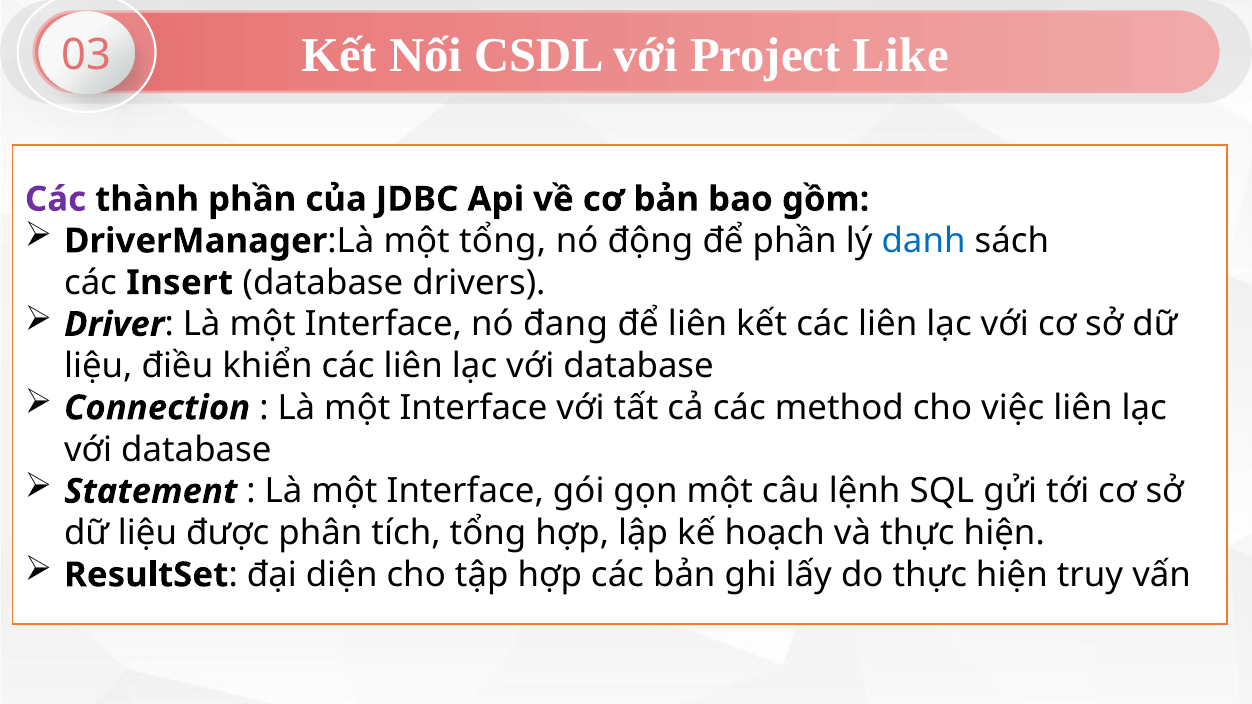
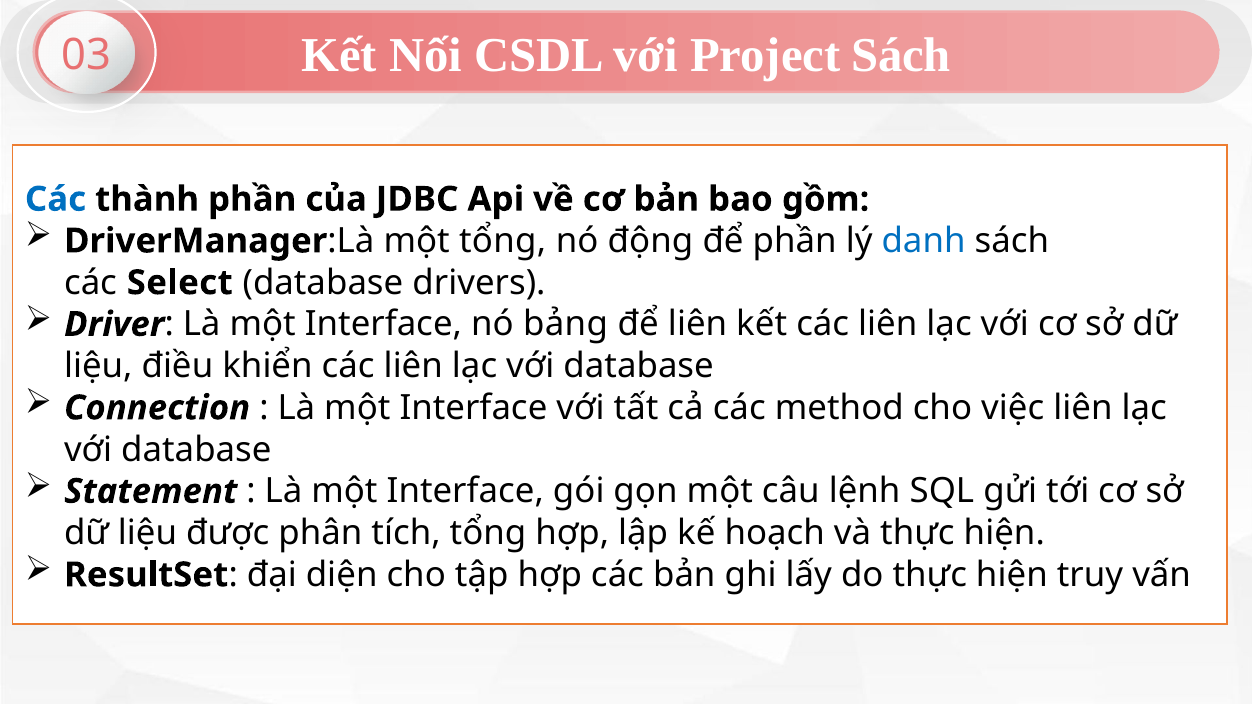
Project Like: Like -> Sách
Các at (56, 199) colour: purple -> blue
Insert: Insert -> Select
đang: đang -> bảng
